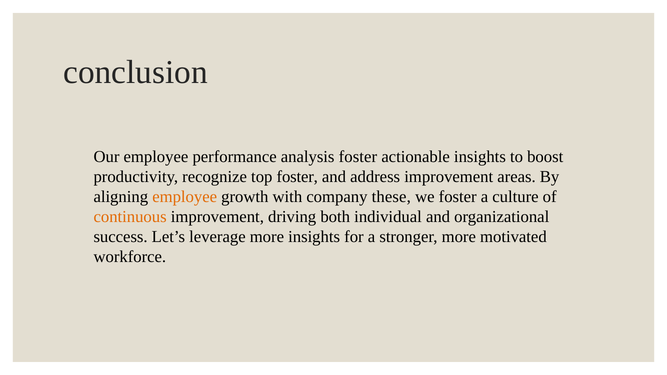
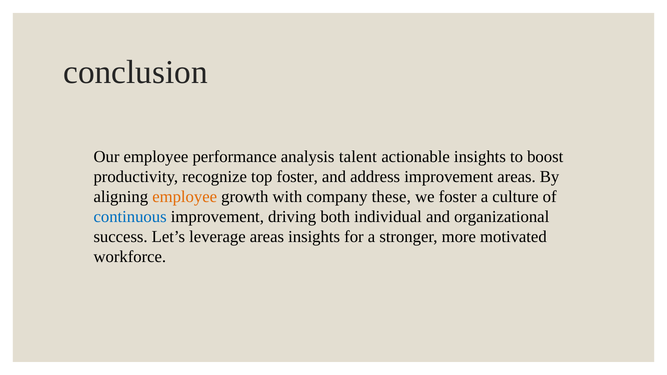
analysis foster: foster -> talent
continuous colour: orange -> blue
leverage more: more -> areas
